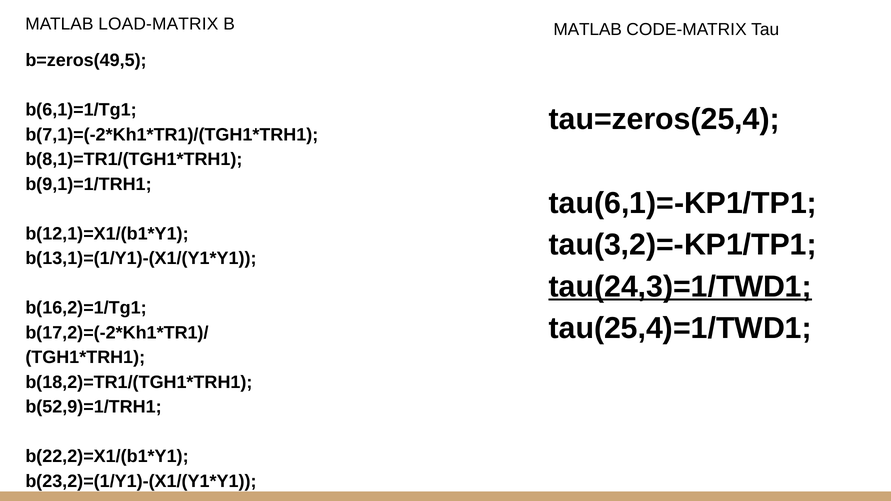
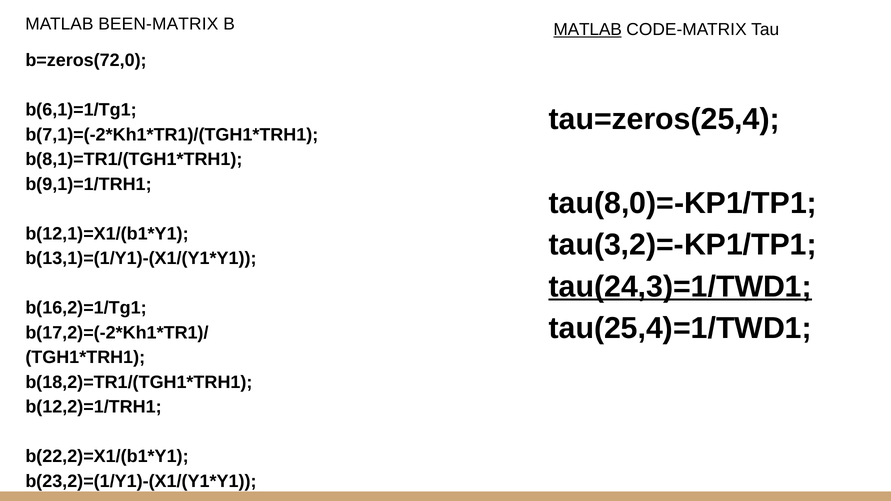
LOAD-MATRIX: LOAD-MATRIX -> BEEN-MATRIX
MATLAB at (588, 30) underline: none -> present
b=zeros(49,5: b=zeros(49,5 -> b=zeros(72,0
tau(6,1)=-KP1/TP1: tau(6,1)=-KP1/TP1 -> tau(8,0)=-KP1/TP1
b(52,9)=1/TRH1: b(52,9)=1/TRH1 -> b(12,2)=1/TRH1
